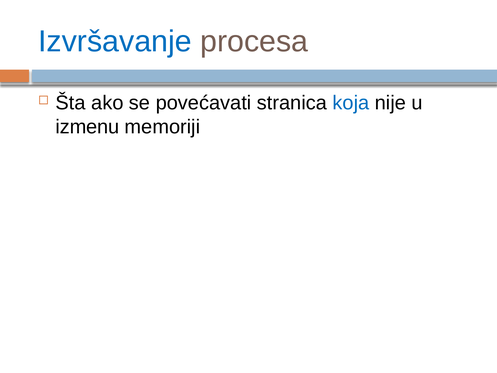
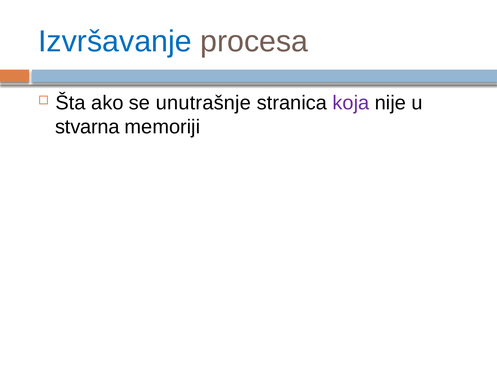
povećavati: povećavati -> unutrašnje
koja colour: blue -> purple
izmenu: izmenu -> stvarna
